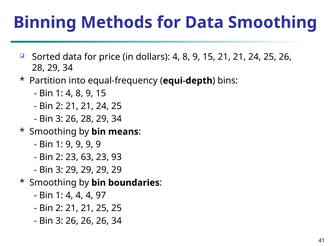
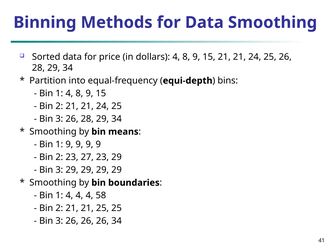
63: 63 -> 27
23 93: 93 -> 29
97: 97 -> 58
